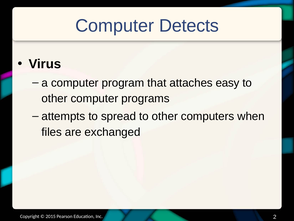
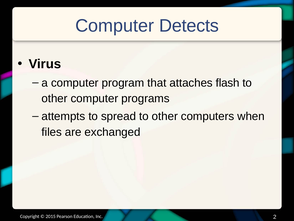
easy: easy -> flash
